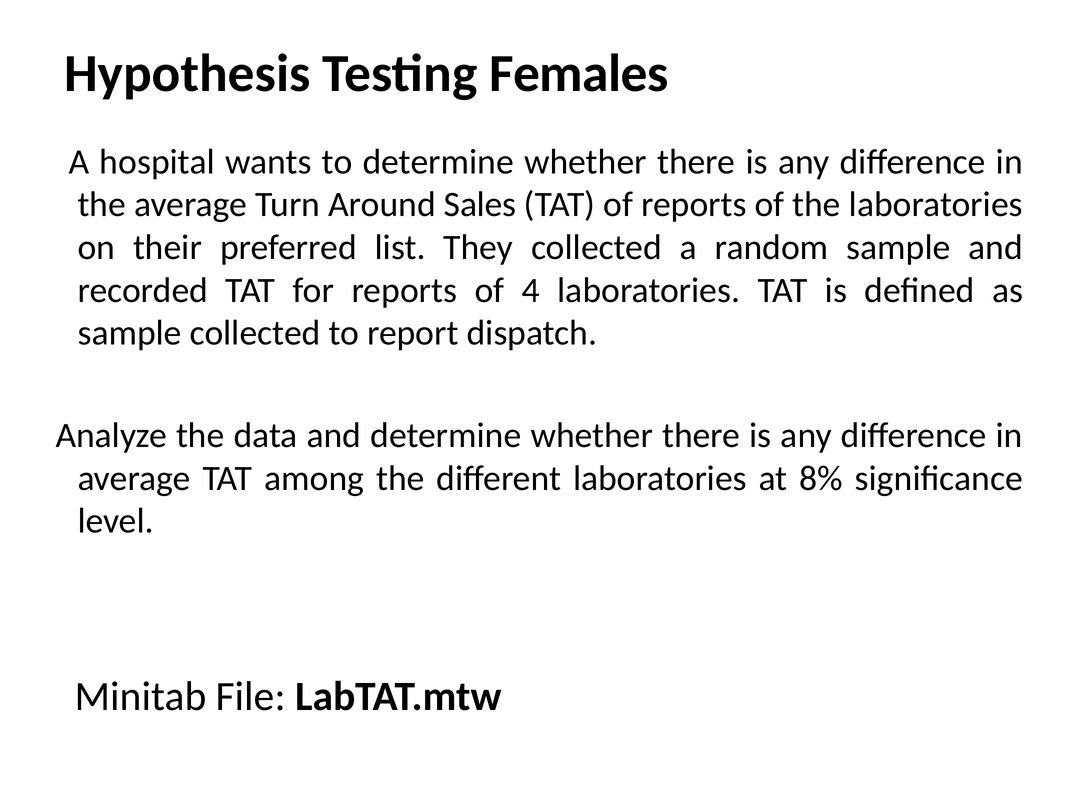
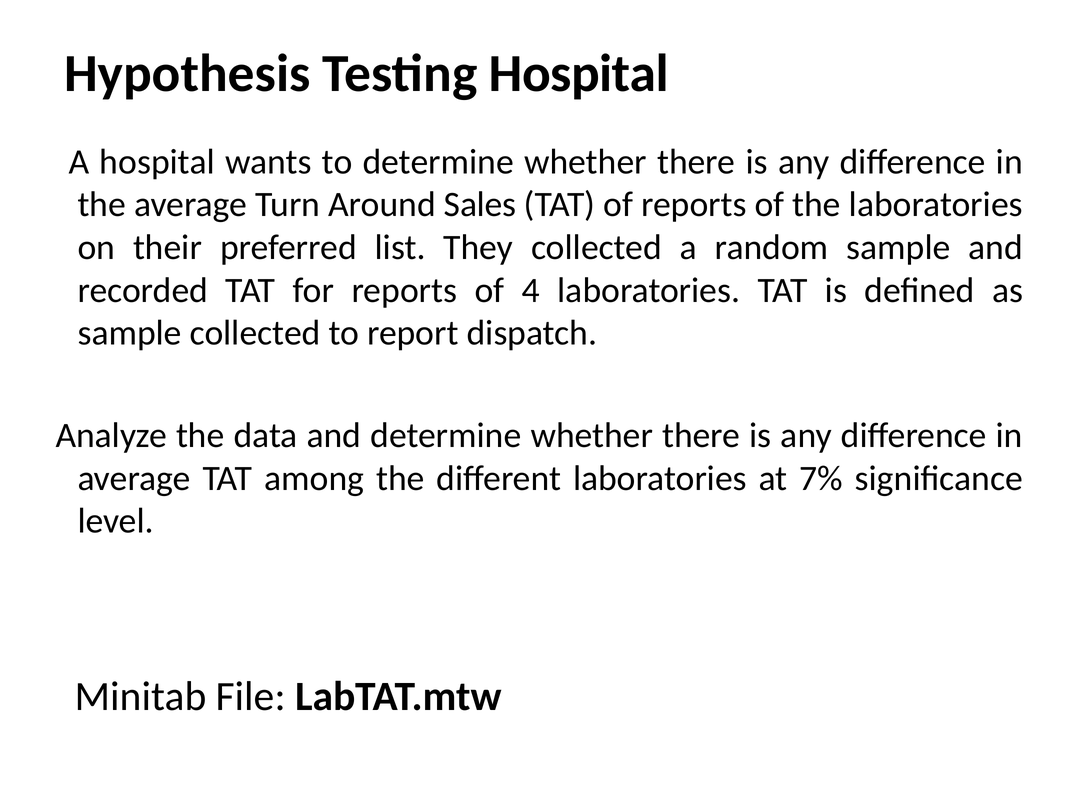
Testing Females: Females -> Hospital
8%: 8% -> 7%
